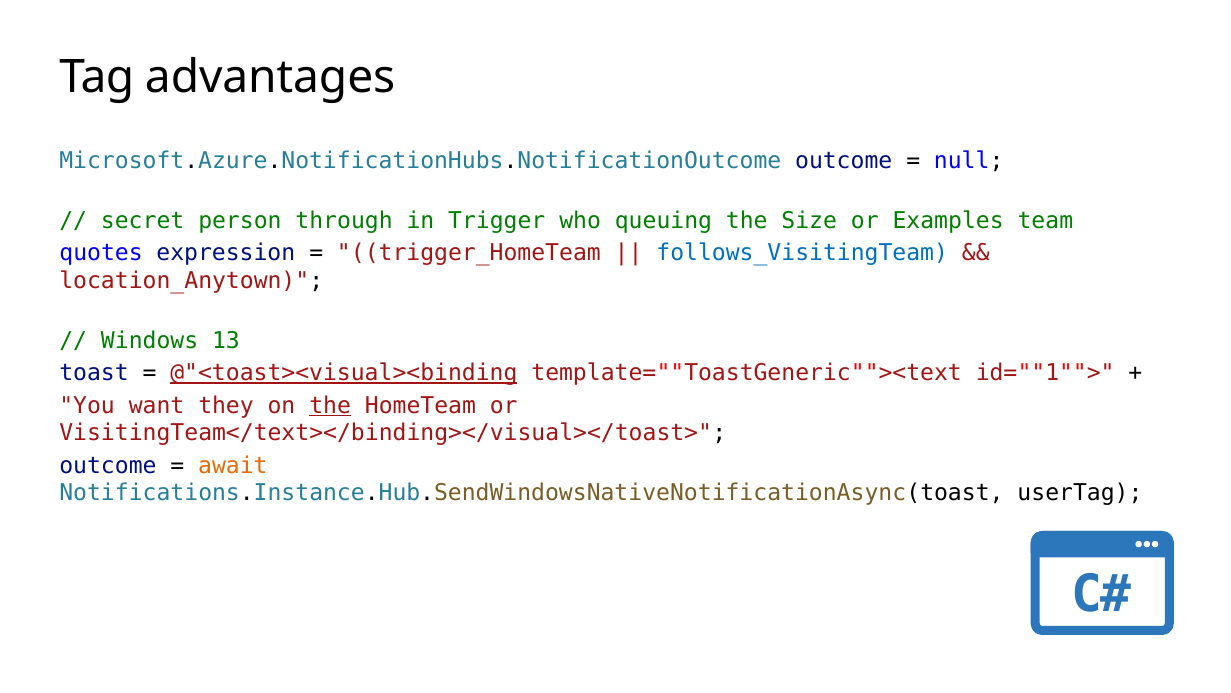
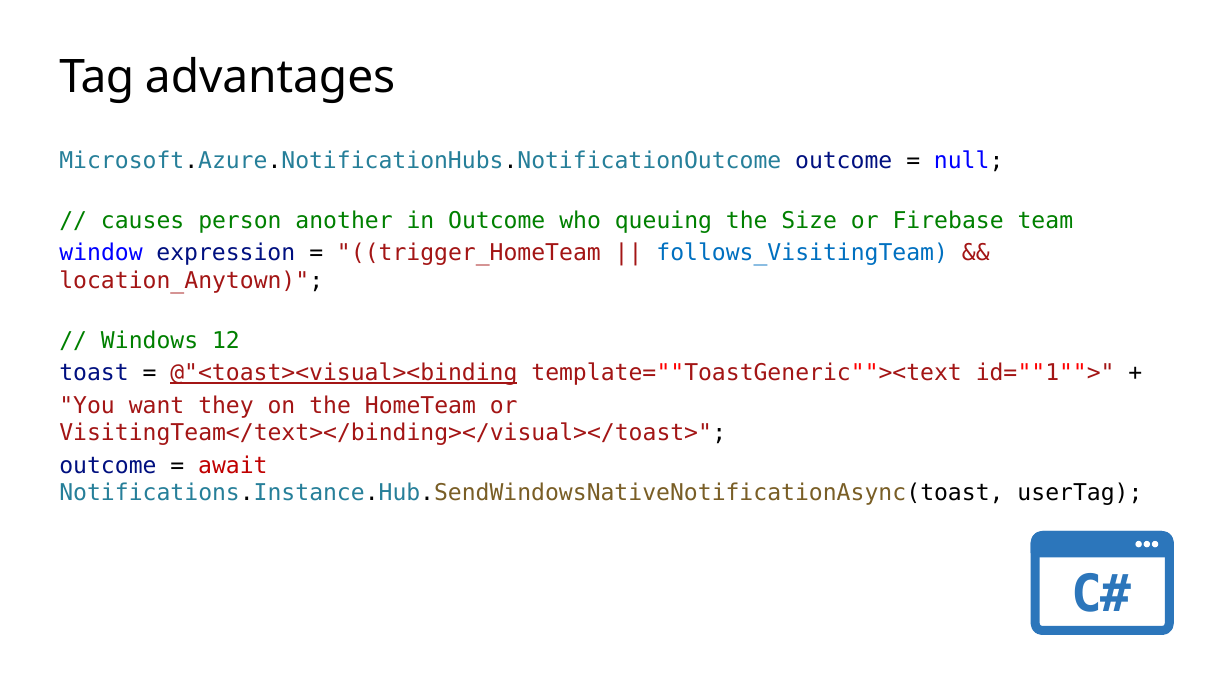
secret: secret -> causes
through: through -> another
in Trigger: Trigger -> Outcome
Examples: Examples -> Firebase
quotes: quotes -> window
13: 13 -> 12
the at (330, 405) underline: present -> none
await colour: orange -> red
